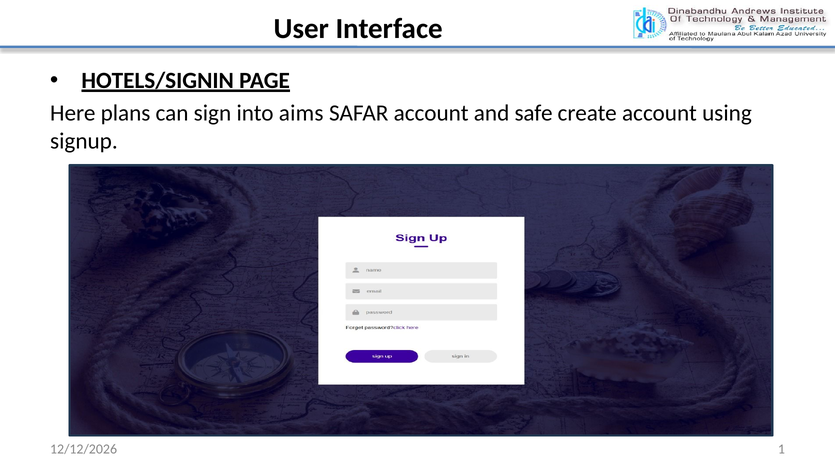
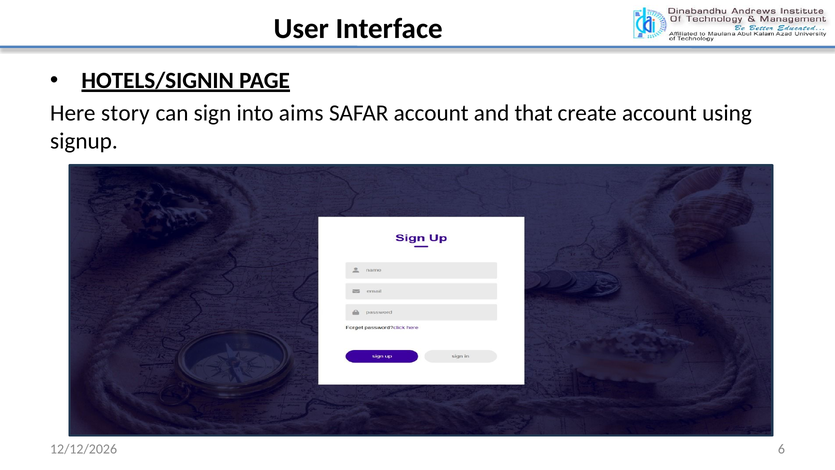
plans: plans -> story
safe: safe -> that
1: 1 -> 6
